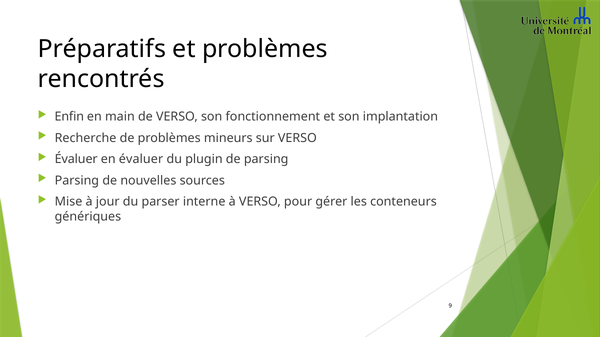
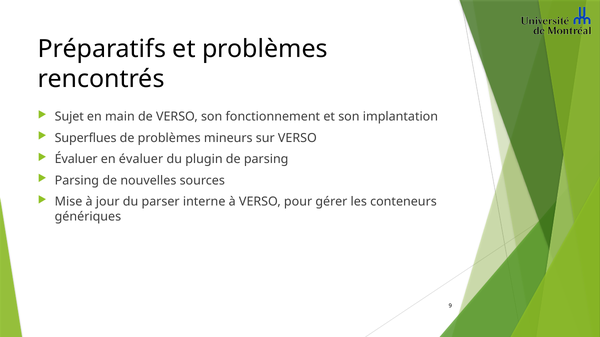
Enfin: Enfin -> Sujet
Recherche: Recherche -> Superflues
